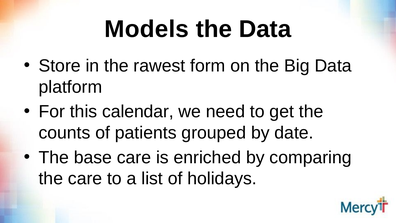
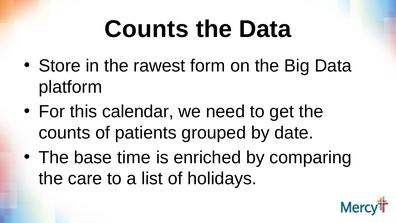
Models at (147, 29): Models -> Counts
base care: care -> time
